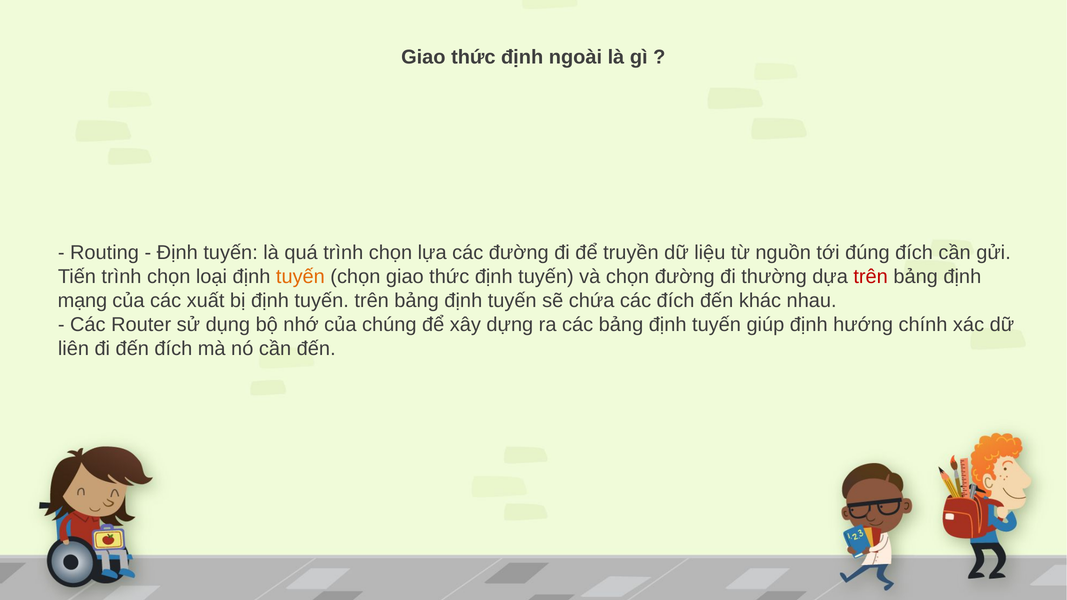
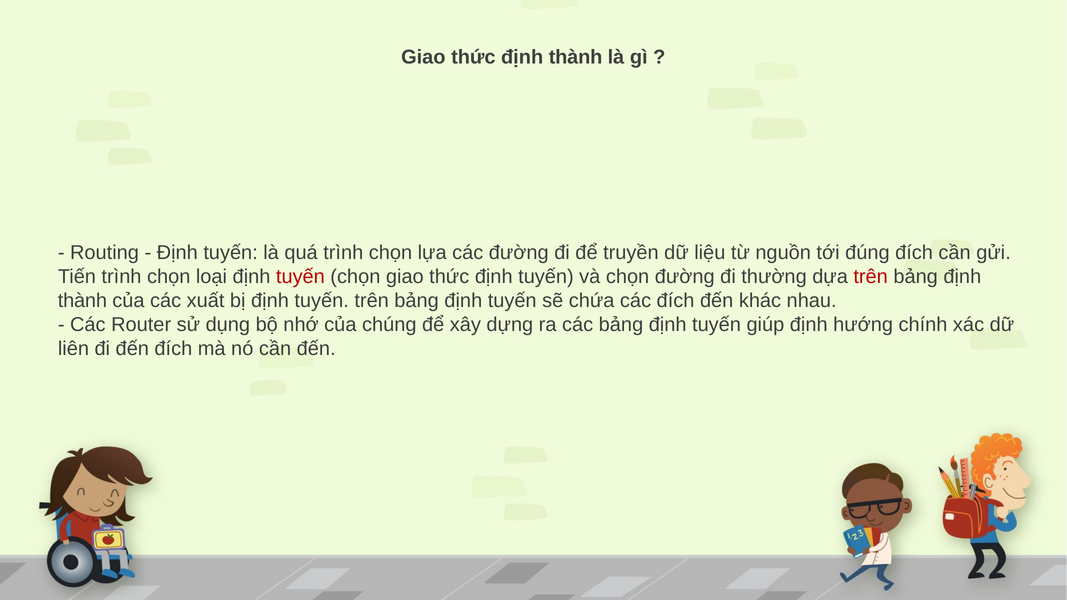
thức định ngoài: ngoài -> thành
tuyến at (300, 277) colour: orange -> red
mạng at (82, 301): mạng -> thành
